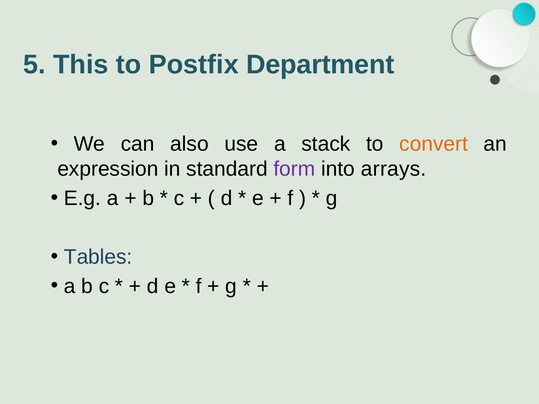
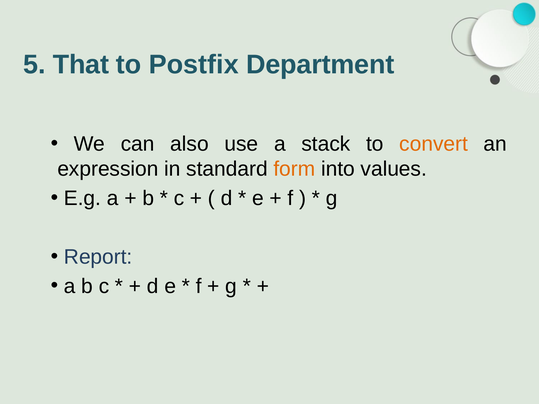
This: This -> That
form colour: purple -> orange
arrays: arrays -> values
Tables: Tables -> Report
